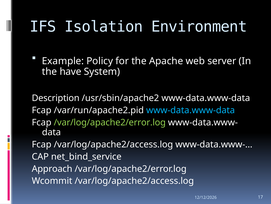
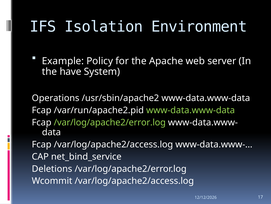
Description: Description -> Operations
www-data.www-data at (191, 110) colour: light blue -> light green
Approach: Approach -> Deletions
